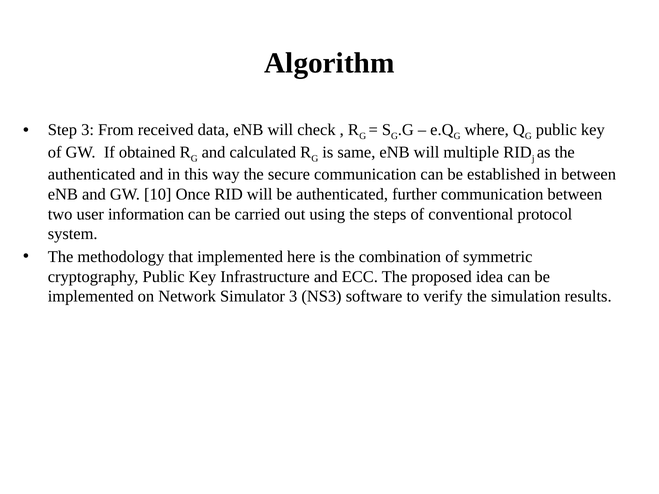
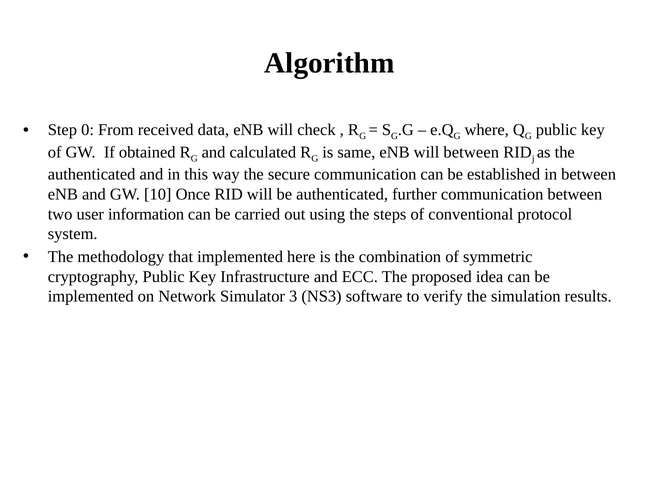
Step 3: 3 -> 0
will multiple: multiple -> between
